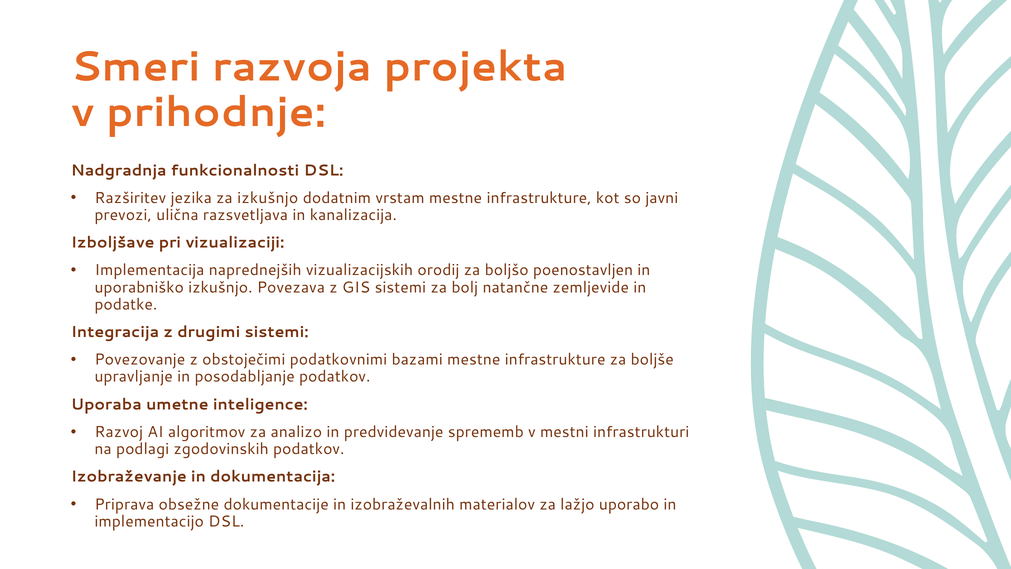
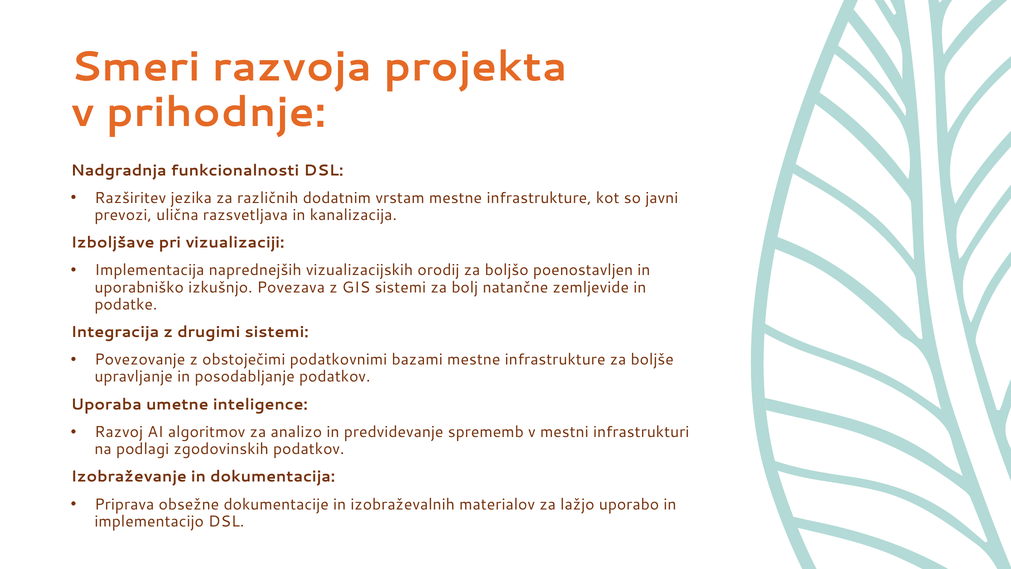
za izkušnjo: izkušnjo -> različnih
